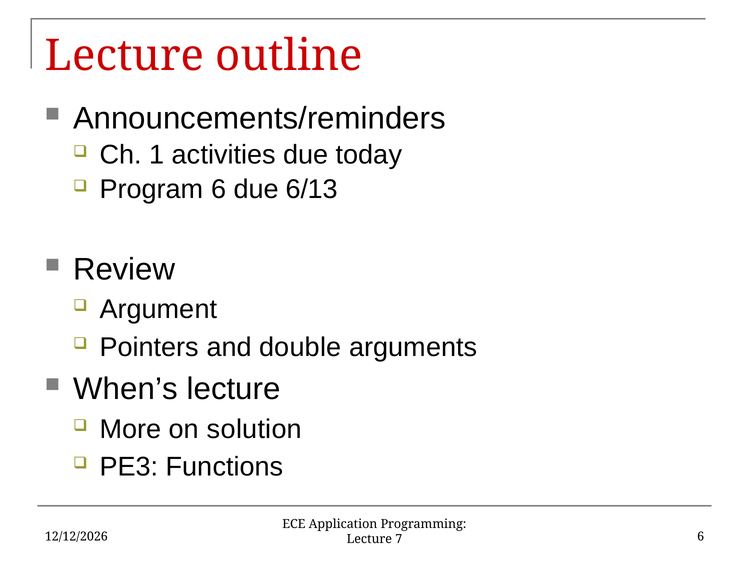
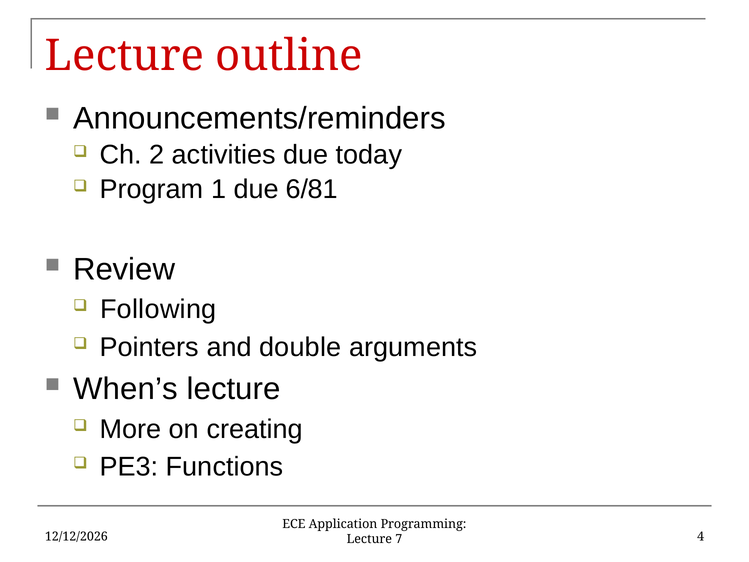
1: 1 -> 2
Program 6: 6 -> 1
6/13: 6/13 -> 6/81
Argument: Argument -> Following
solution: solution -> creating
7 6: 6 -> 4
